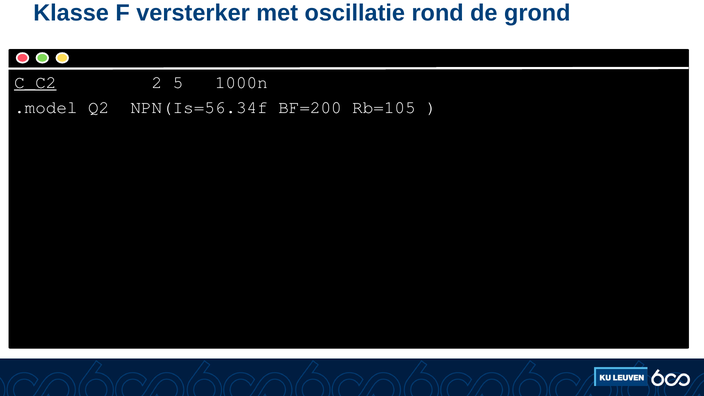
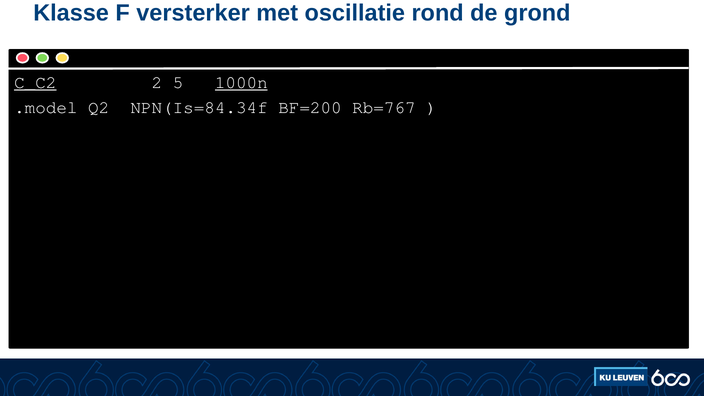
1000n underline: none -> present
NPN(Is=56.34f: NPN(Is=56.34f -> NPN(Is=84.34f
Rb=105: Rb=105 -> Rb=767
